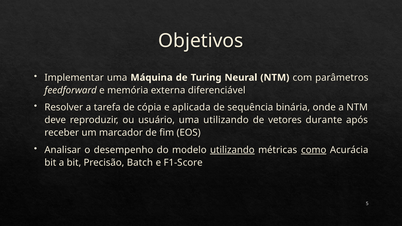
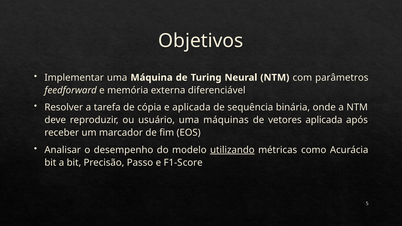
uma utilizando: utilizando -> máquinas
vetores durante: durante -> aplicada
como underline: present -> none
Batch: Batch -> Passo
